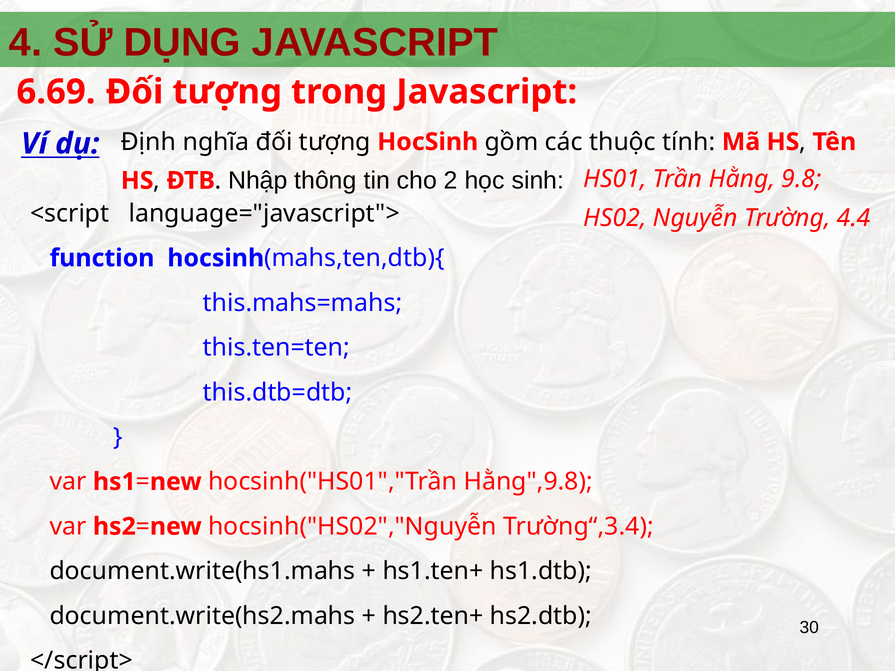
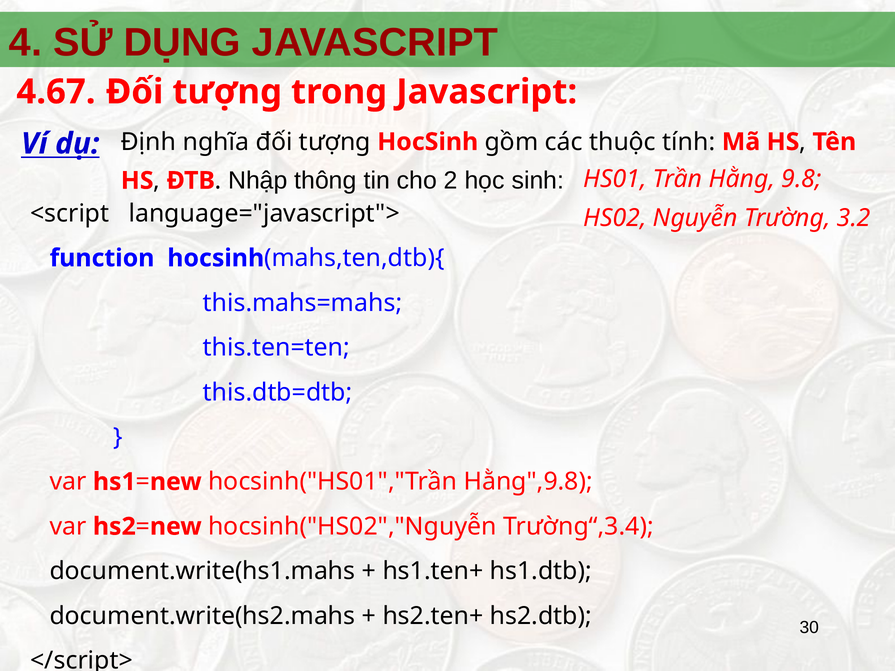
6.69: 6.69 -> 4.67
4.4: 4.4 -> 3.2
